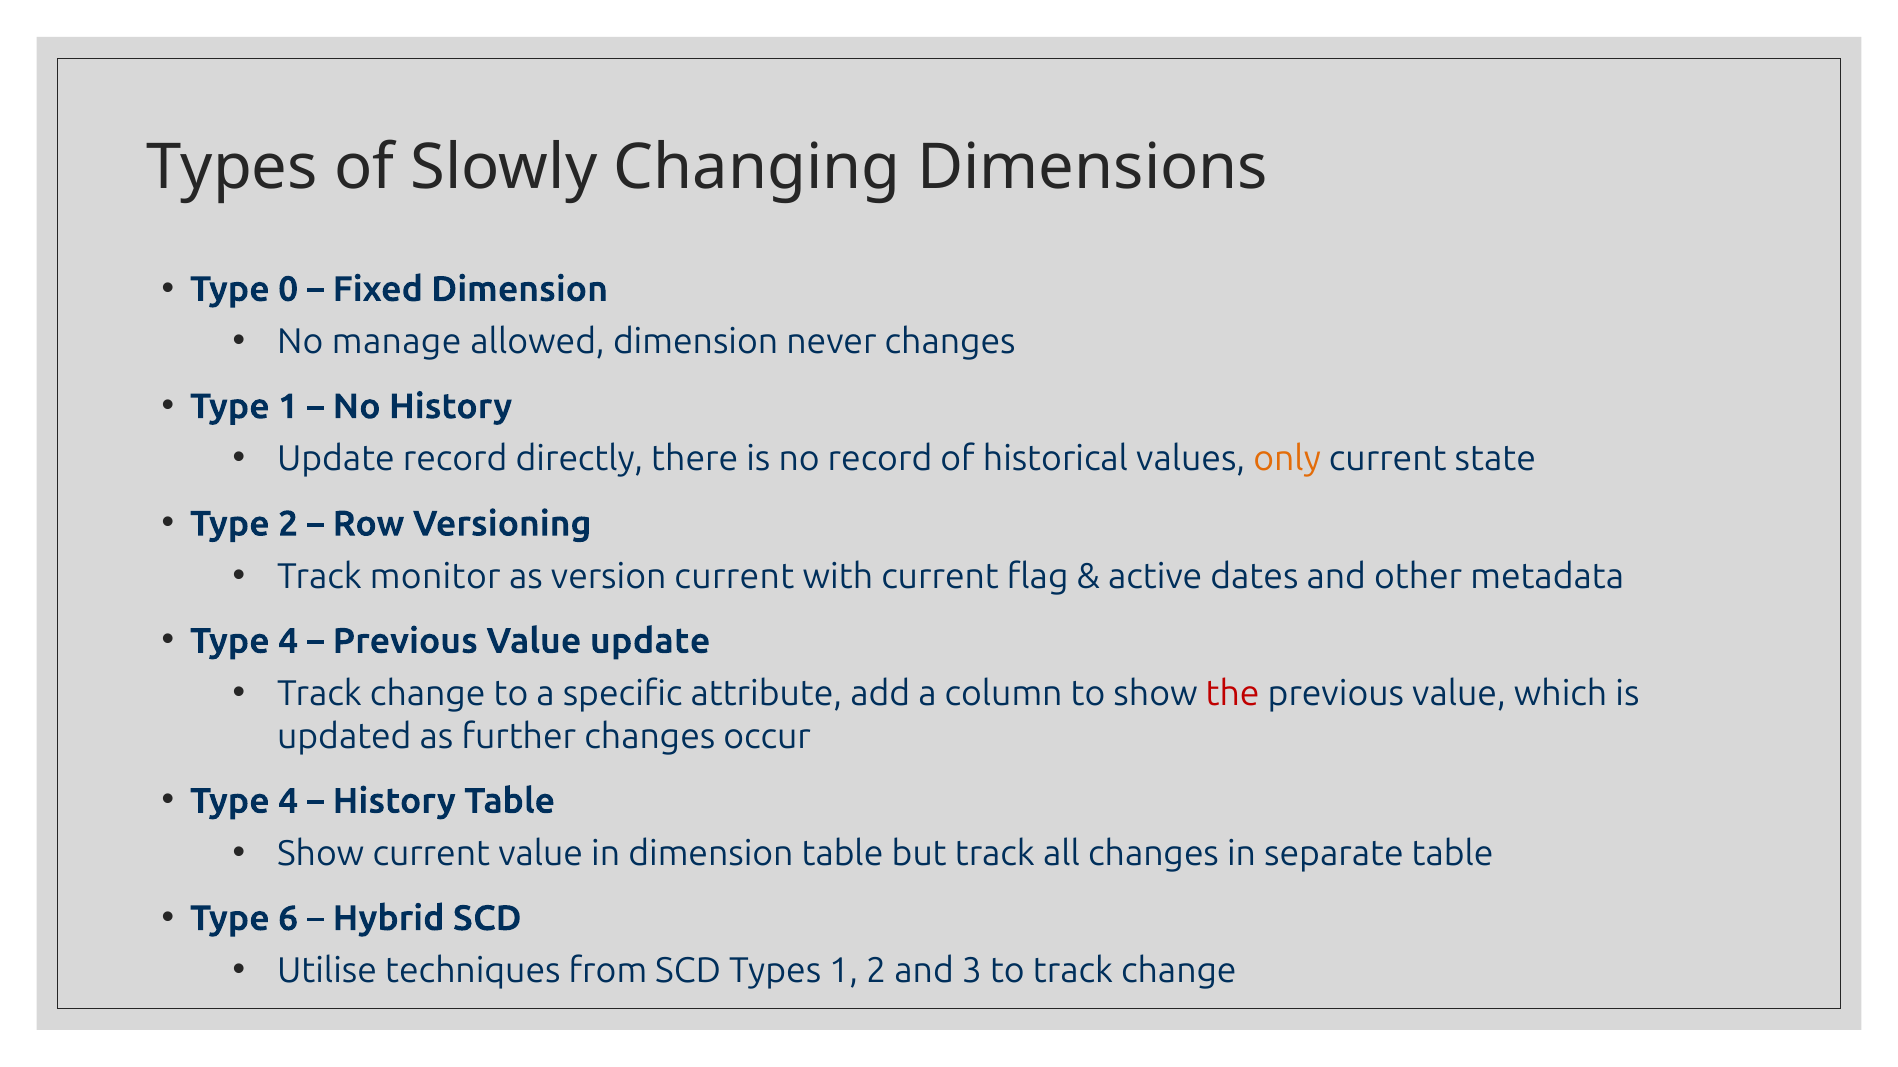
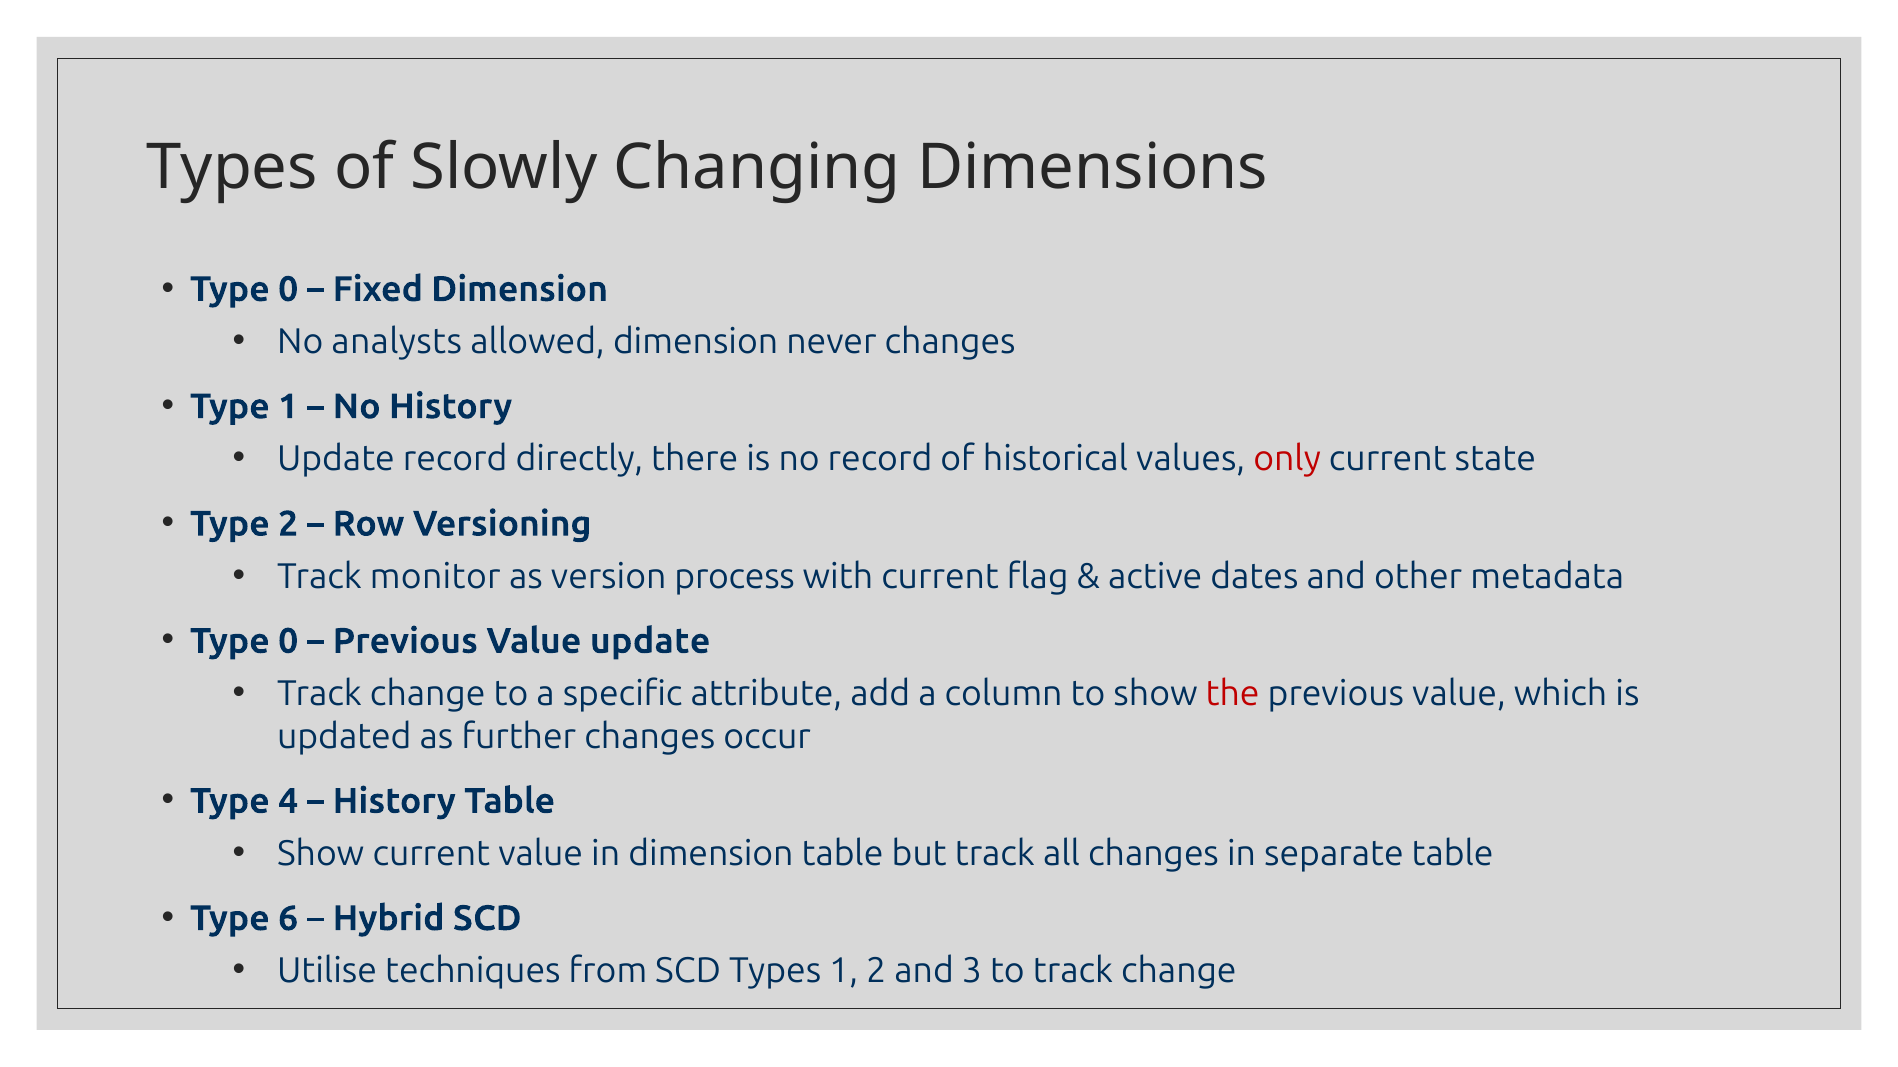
manage: manage -> analysts
only colour: orange -> red
version current: current -> process
4 at (288, 641): 4 -> 0
